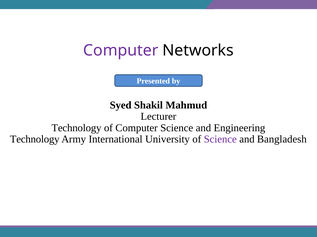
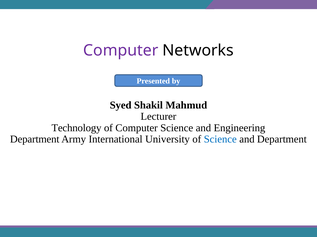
Technology at (35, 140): Technology -> Department
Science at (220, 140) colour: purple -> blue
and Bangladesh: Bangladesh -> Department
